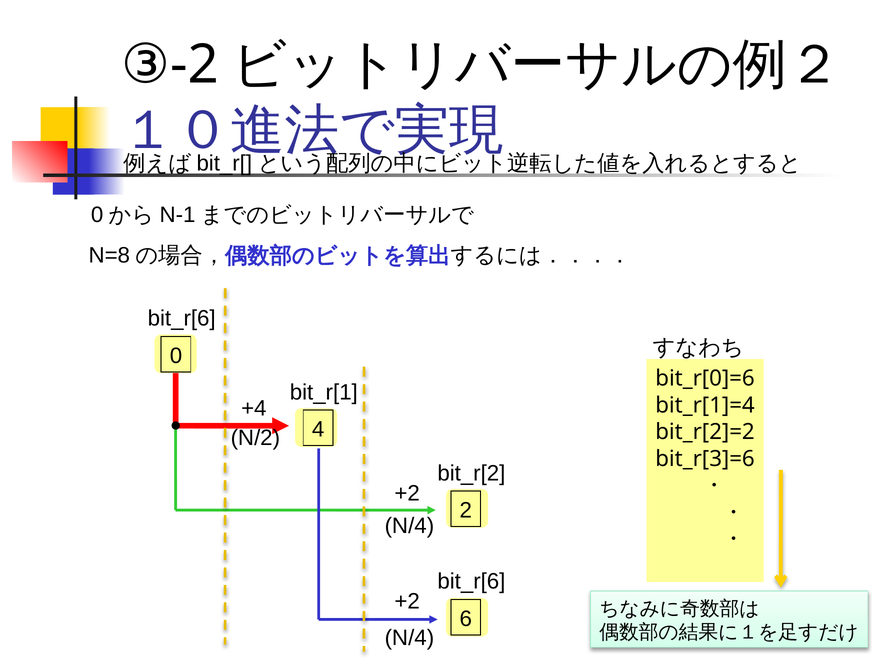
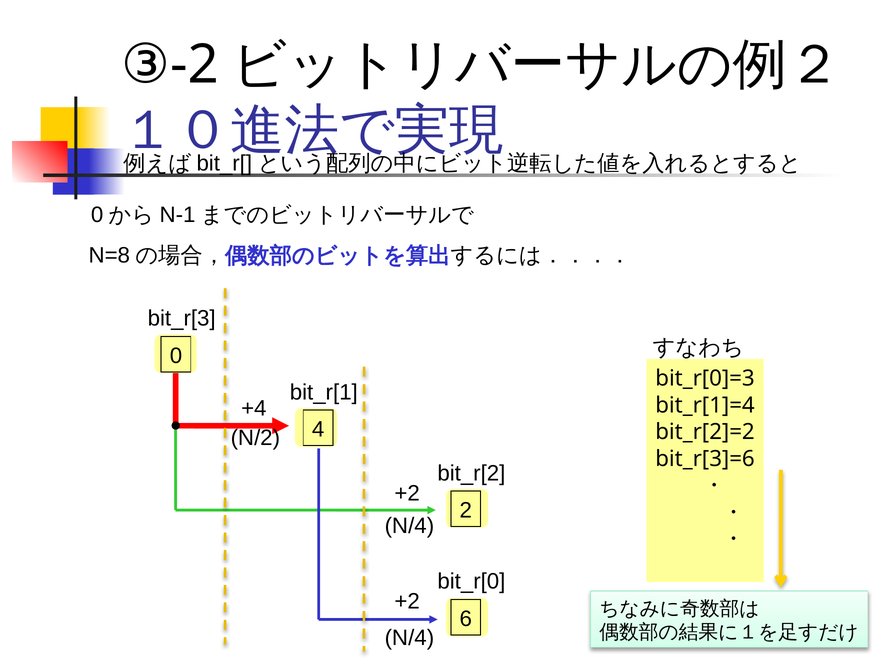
bit_r[6 at (182, 319): bit_r[6 -> bit_r[3
bit_r[0]=6: bit_r[0]=6 -> bit_r[0]=3
bit_r[6 at (471, 582): bit_r[6 -> bit_r[0
